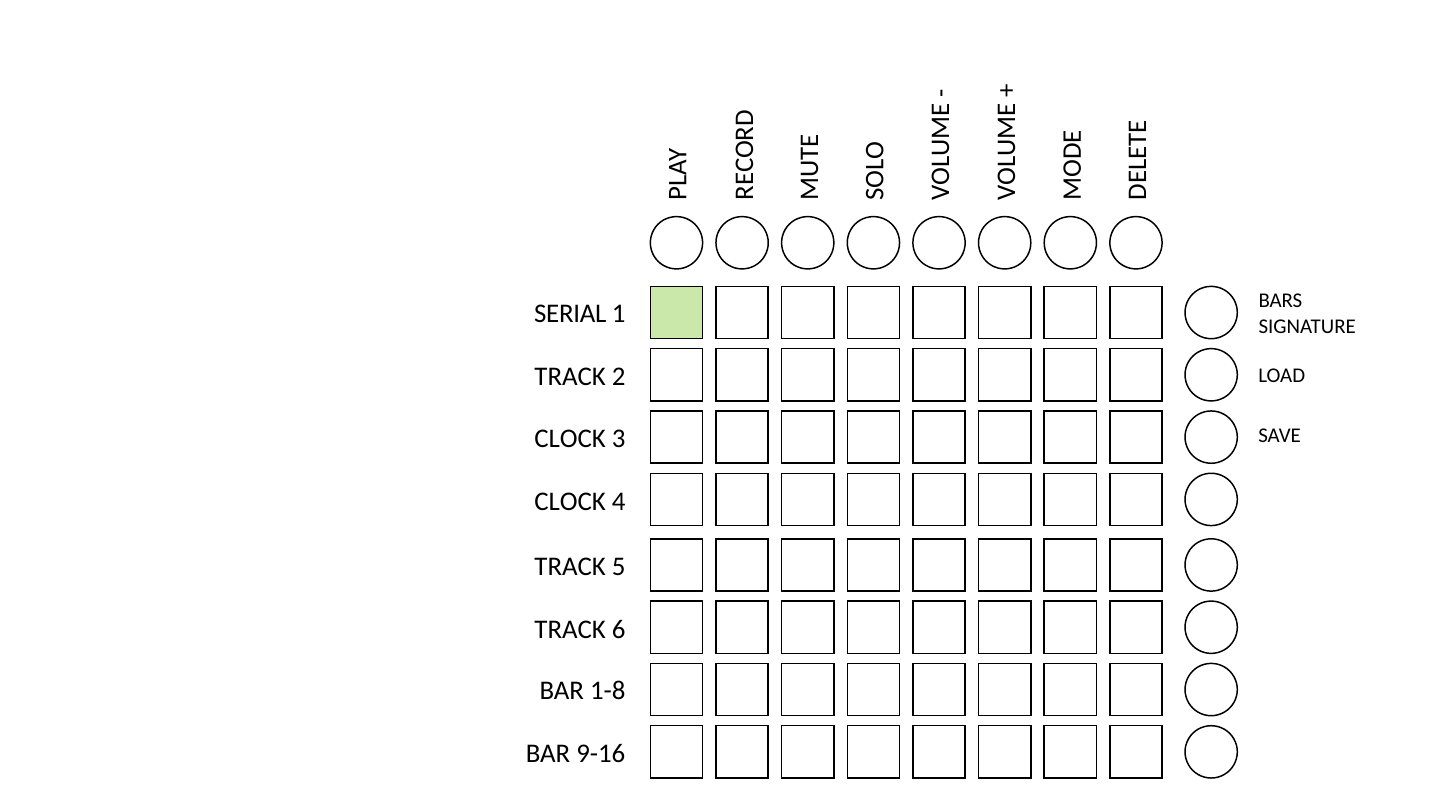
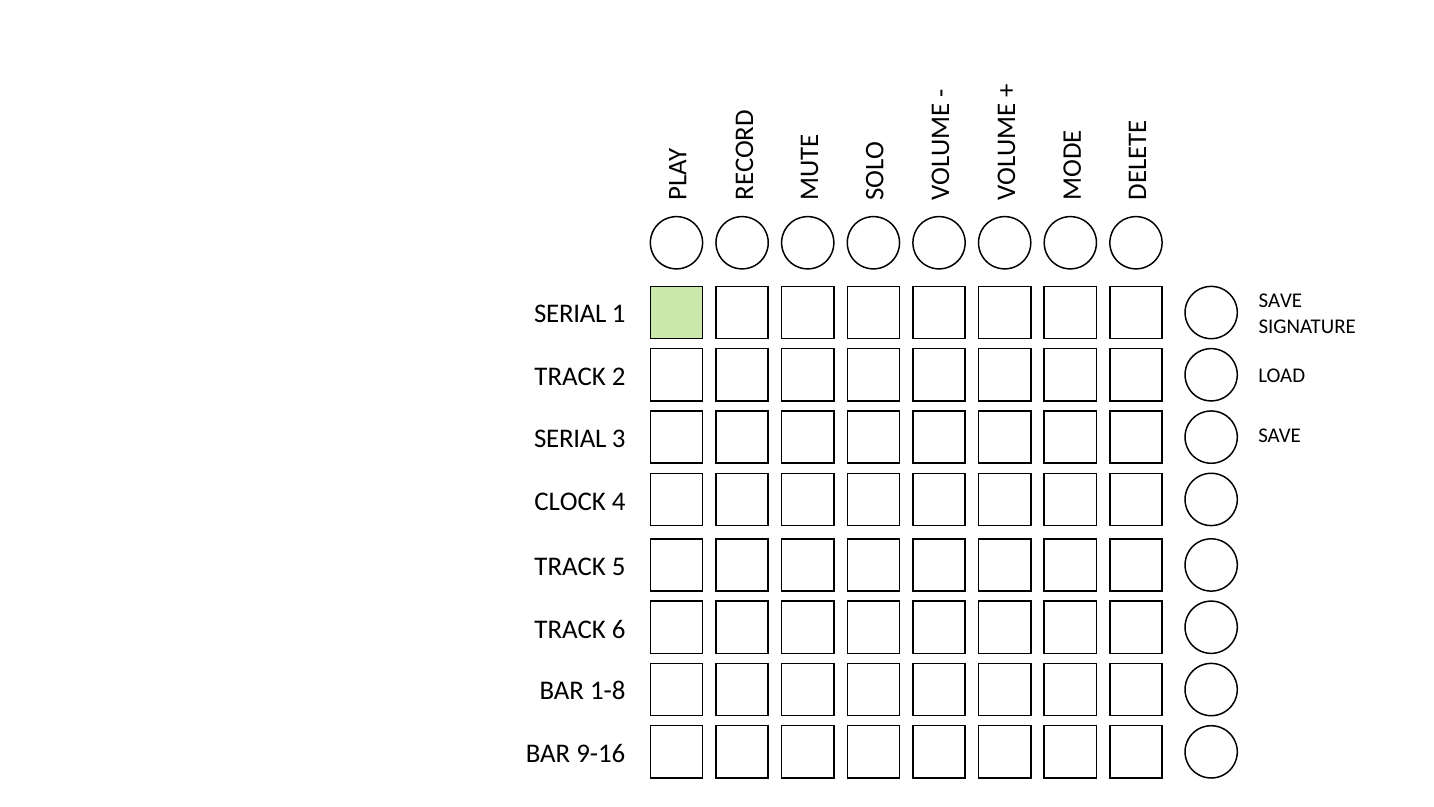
BARS at (1280, 301): BARS -> SAVE
CLOCK at (570, 438): CLOCK -> SERIAL
